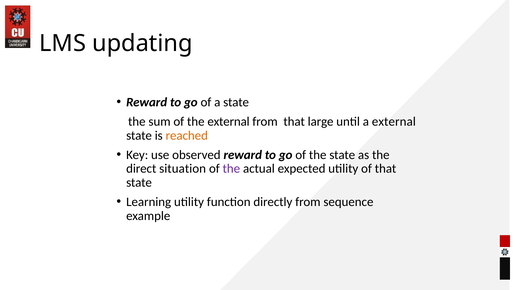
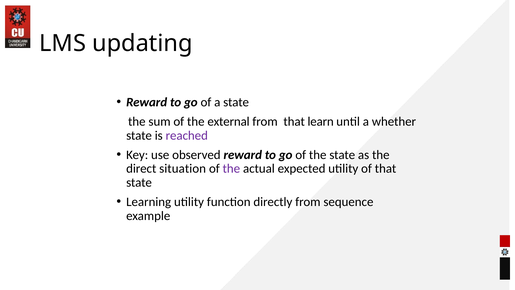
large: large -> learn
a external: external -> whether
reached colour: orange -> purple
